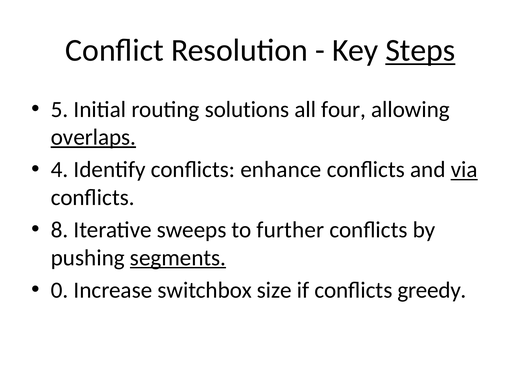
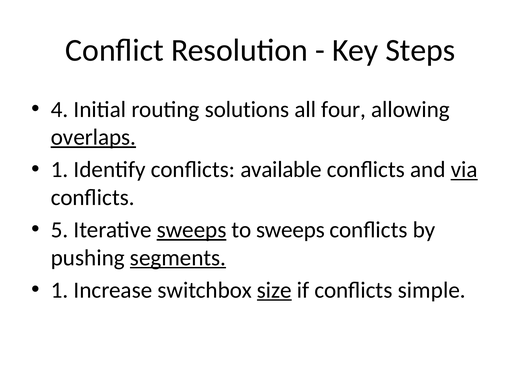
Steps underline: present -> none
5: 5 -> 4
4 at (60, 170): 4 -> 1
enhance: enhance -> available
8: 8 -> 5
sweeps at (192, 230) underline: none -> present
to further: further -> sweeps
0 at (60, 290): 0 -> 1
size underline: none -> present
greedy: greedy -> simple
